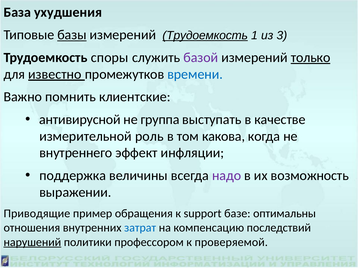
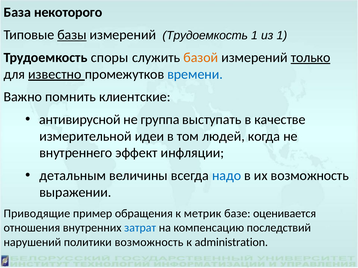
ухудшения: ухудшения -> некоторого
Трудоемкость at (205, 36) underline: present -> none
из 3: 3 -> 1
базой colour: purple -> orange
роль: роль -> идеи
какова: какова -> людей
поддержка: поддержка -> детальным
надо colour: purple -> blue
support: support -> метрик
оптимальны: оптимальны -> оценивается
нарушений underline: present -> none
политики профессором: профессором -> возможность
проверяемой: проверяемой -> administration
